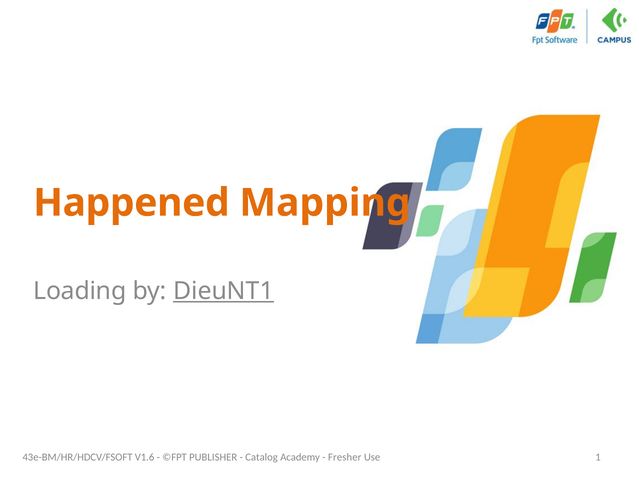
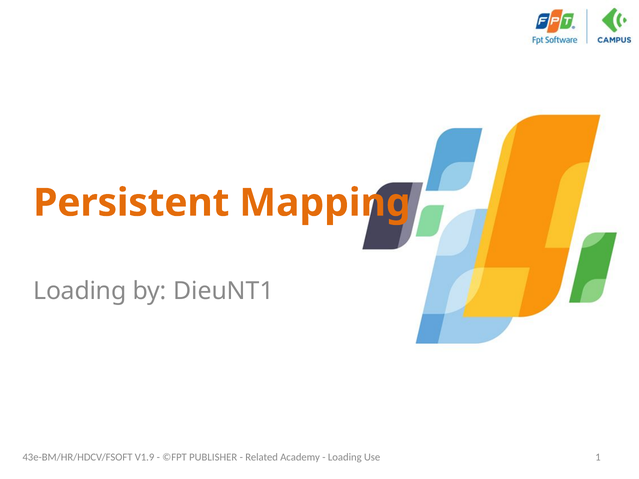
Happened: Happened -> Persistent
DieuNT1 underline: present -> none
V1.6: V1.6 -> V1.9
Catalog: Catalog -> Related
Fresher at (345, 458): Fresher -> Loading
